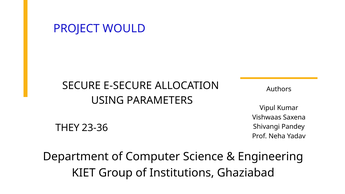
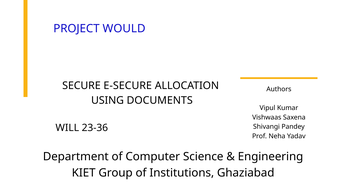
PARAMETERS: PARAMETERS -> DOCUMENTS
THEY: THEY -> WILL
